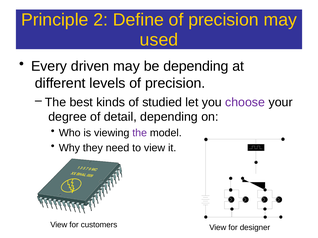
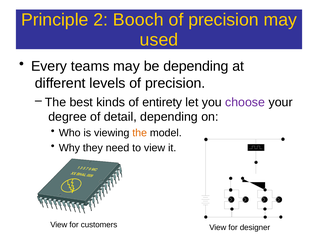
Define: Define -> Booch
driven: driven -> teams
studied: studied -> entirety
the at (140, 133) colour: purple -> orange
